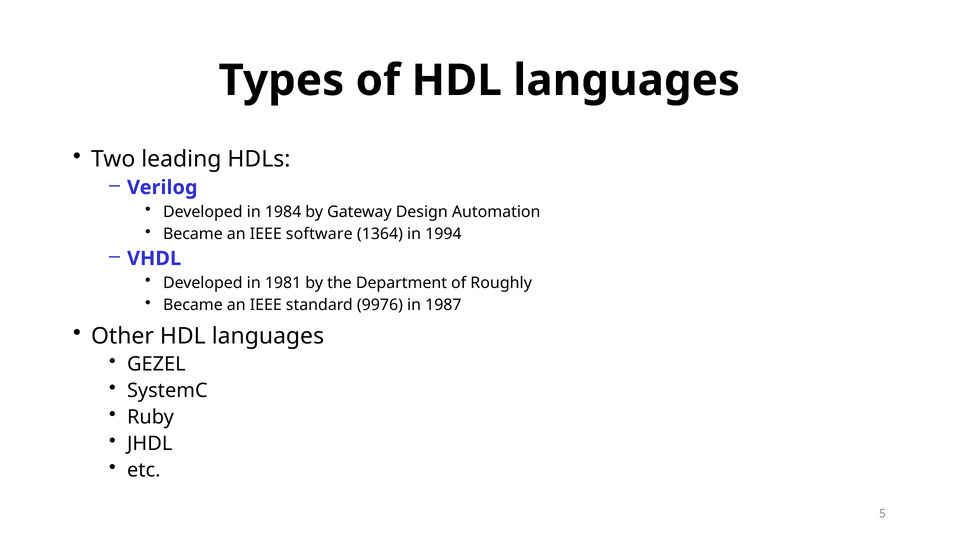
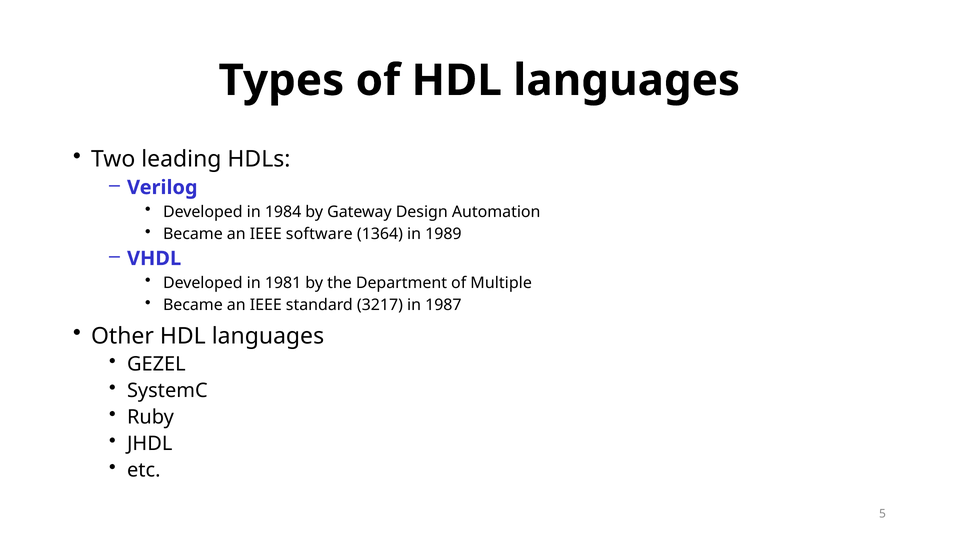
1994: 1994 -> 1989
Roughly: Roughly -> Multiple
9976: 9976 -> 3217
